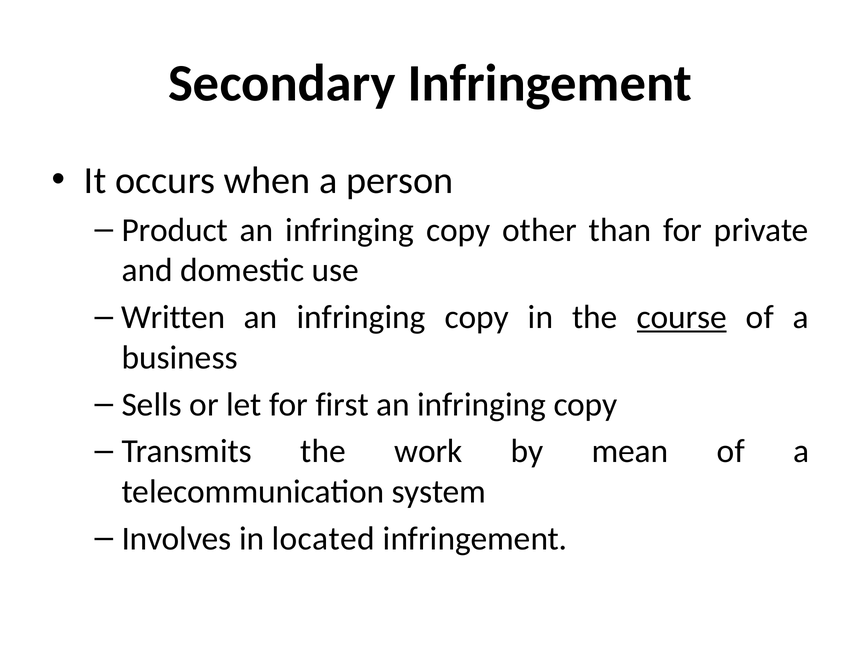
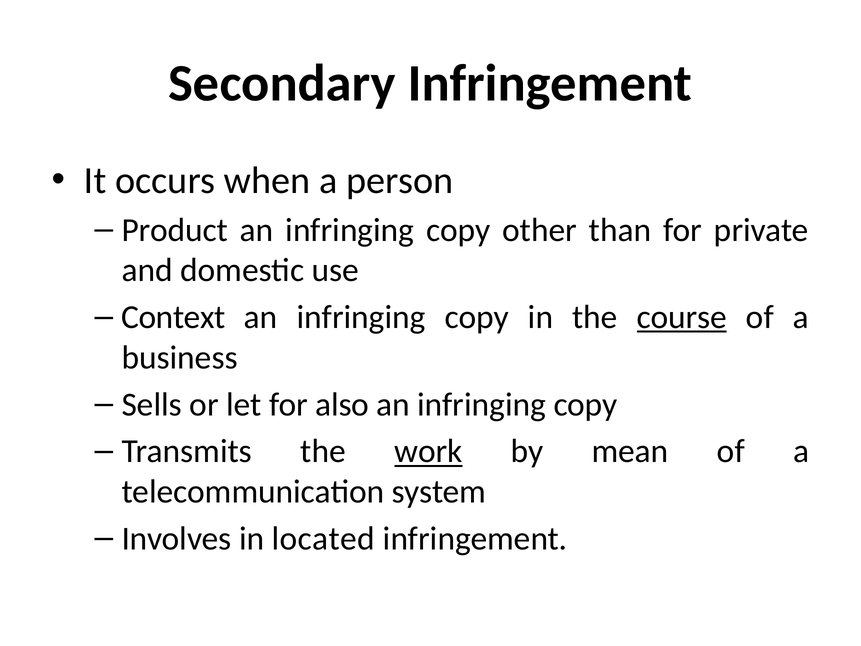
Written: Written -> Context
first: first -> also
work underline: none -> present
